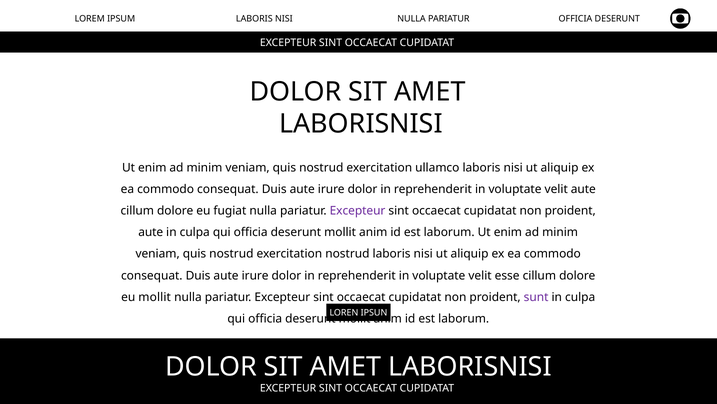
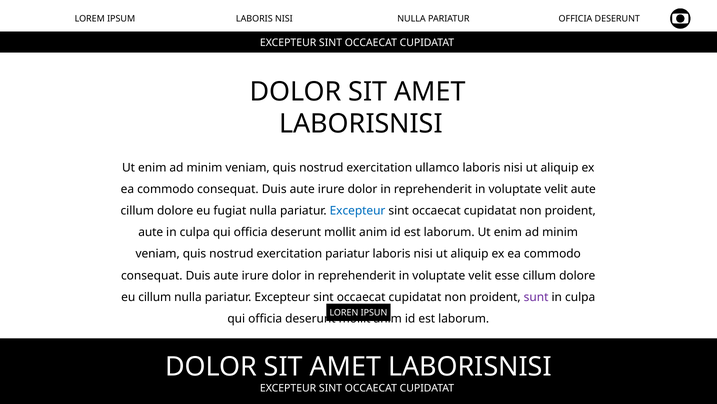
Excepteur at (358, 211) colour: purple -> blue
exercitation nostrud: nostrud -> pariatur
eu mollit: mollit -> cillum
